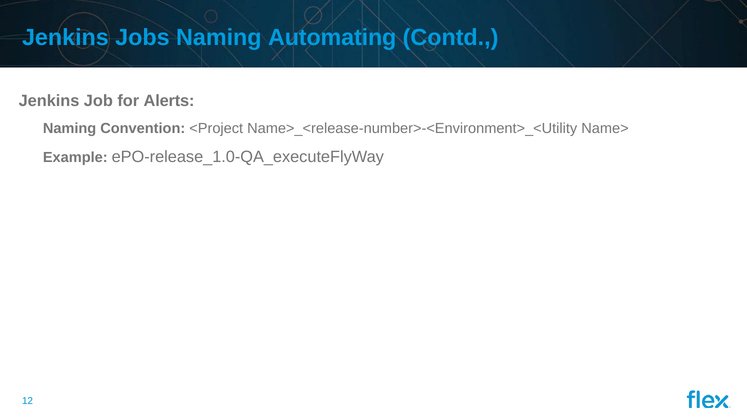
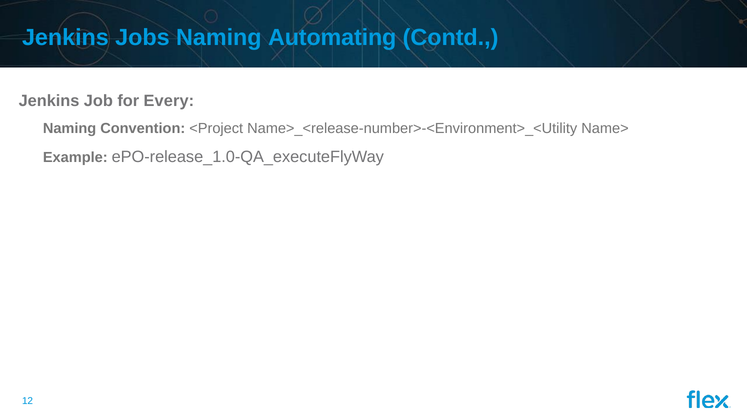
Alerts: Alerts -> Every
